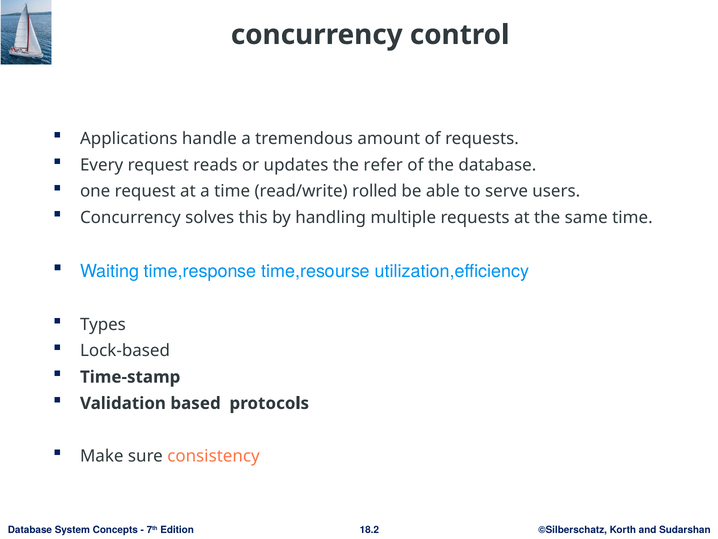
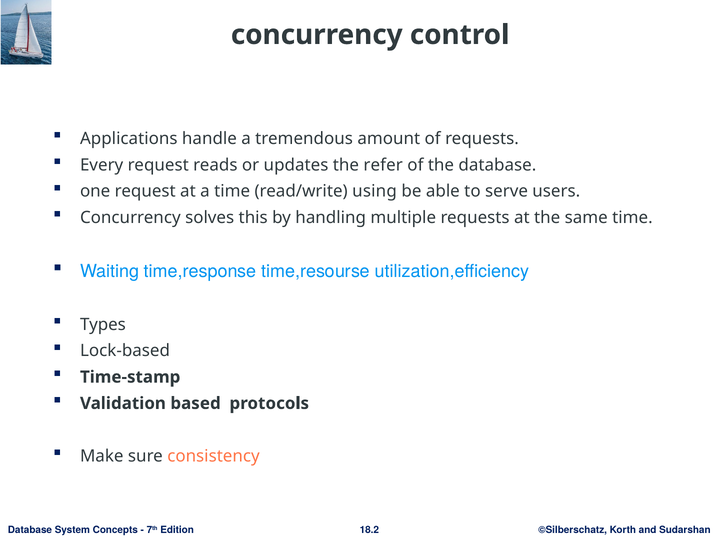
rolled: rolled -> using
